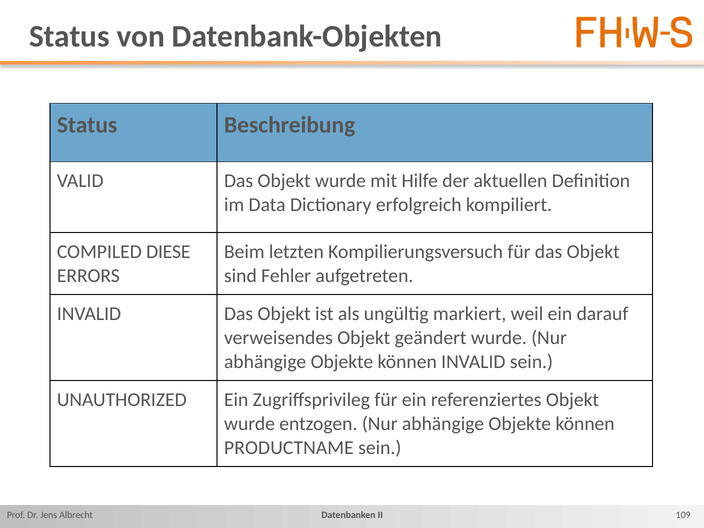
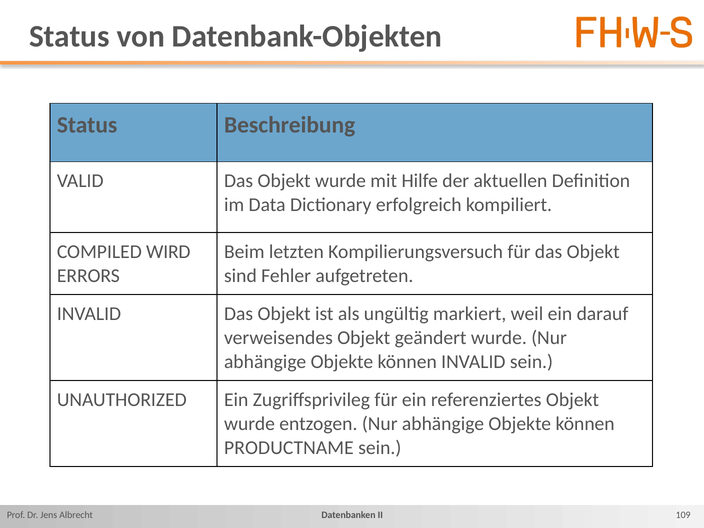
DIESE: DIESE -> WIRD
